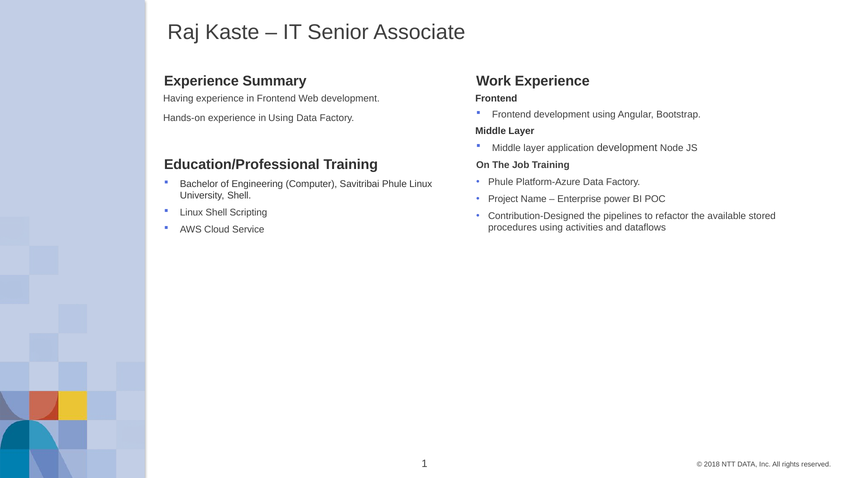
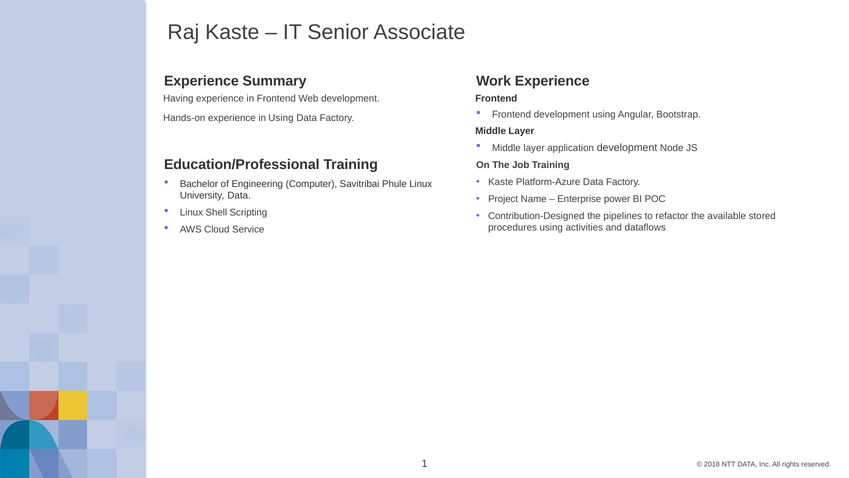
Phule at (501, 182): Phule -> Kaste
University Shell: Shell -> Data
